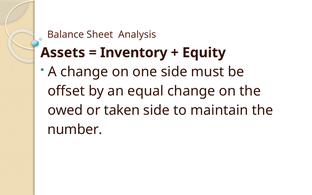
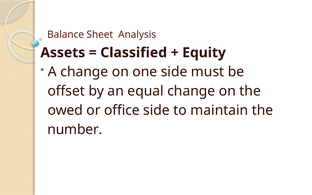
Inventory: Inventory -> Classified
taken: taken -> office
